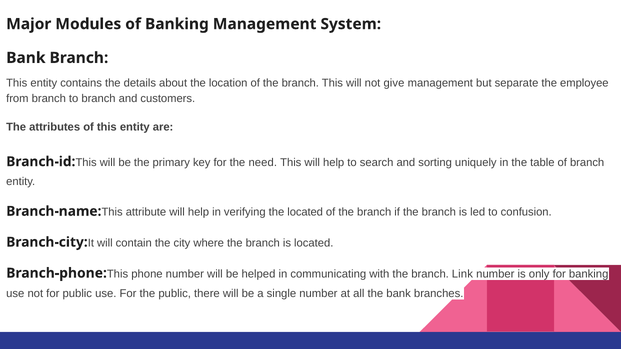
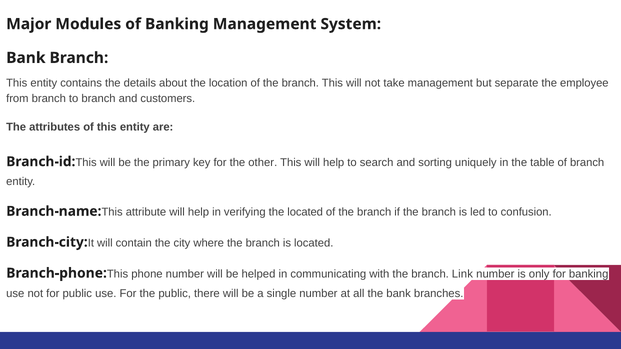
give: give -> take
need: need -> other
